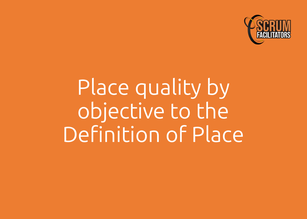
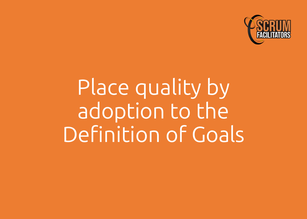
objective: objective -> adoption
of Place: Place -> Goals
